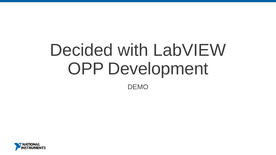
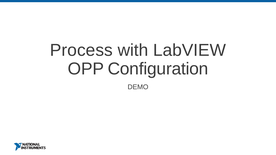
Decided: Decided -> Process
Development: Development -> Configuration
